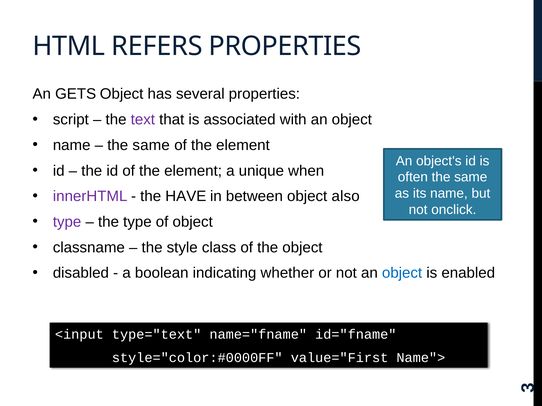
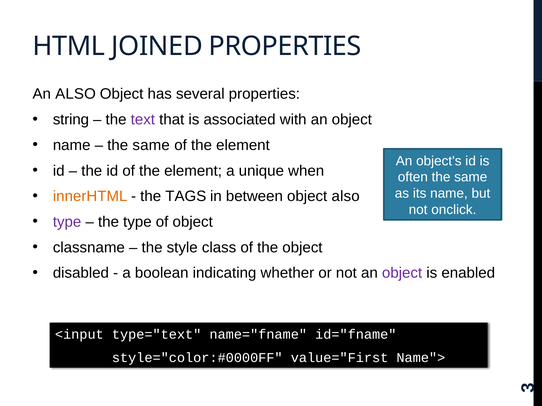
REFERS: REFERS -> JOINED
An GETS: GETS -> ALSO
script: script -> string
innerHTML colour: purple -> orange
HAVE: HAVE -> TAGS
object at (402, 273) colour: blue -> purple
